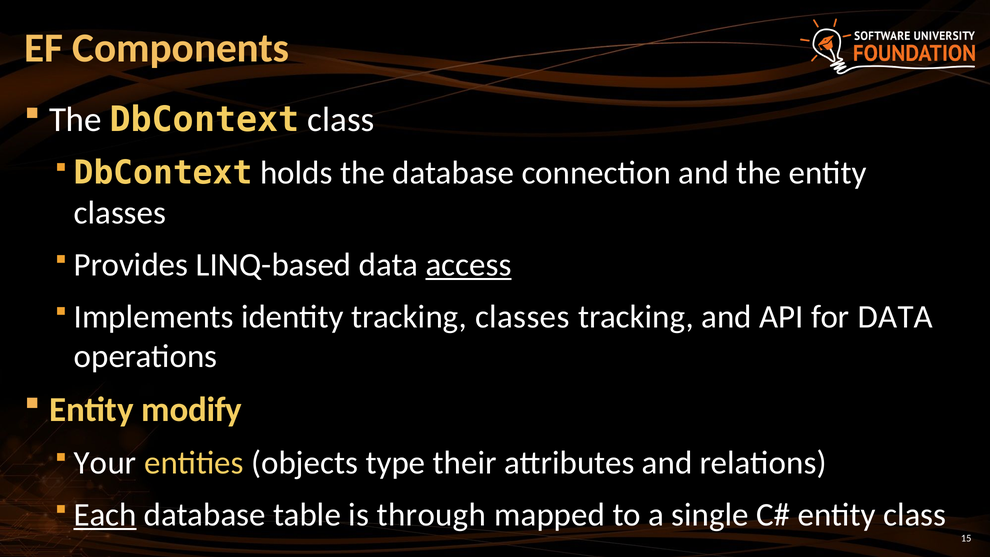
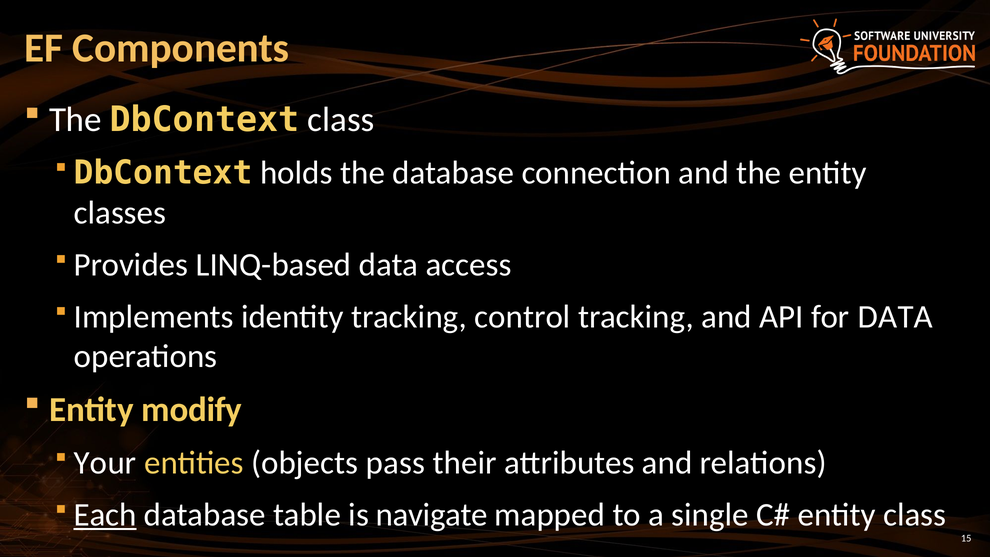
access underline: present -> none
tracking classes: classes -> control
type: type -> pass
through: through -> navigate
